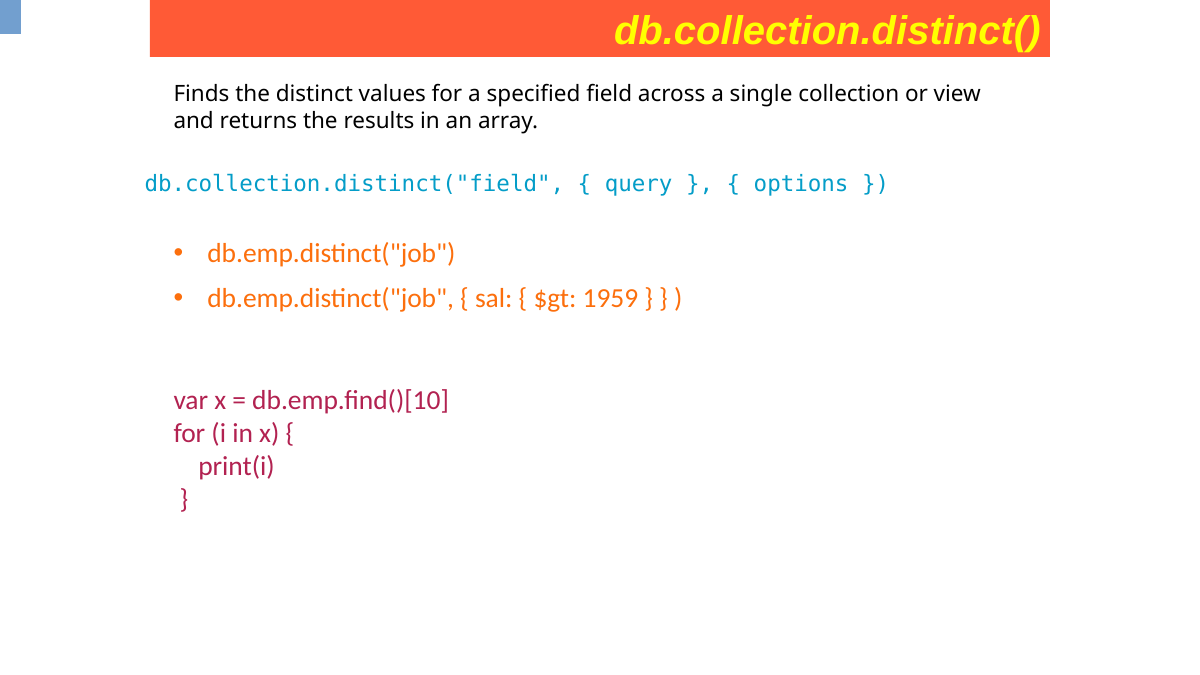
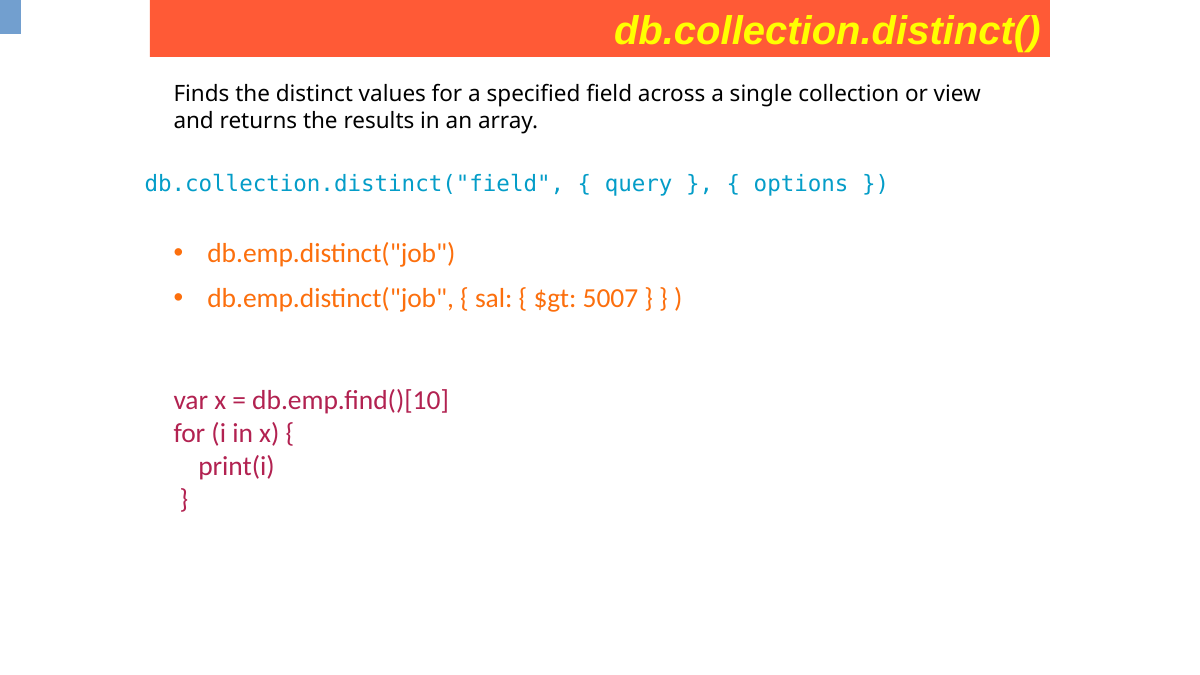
1959: 1959 -> 5007
